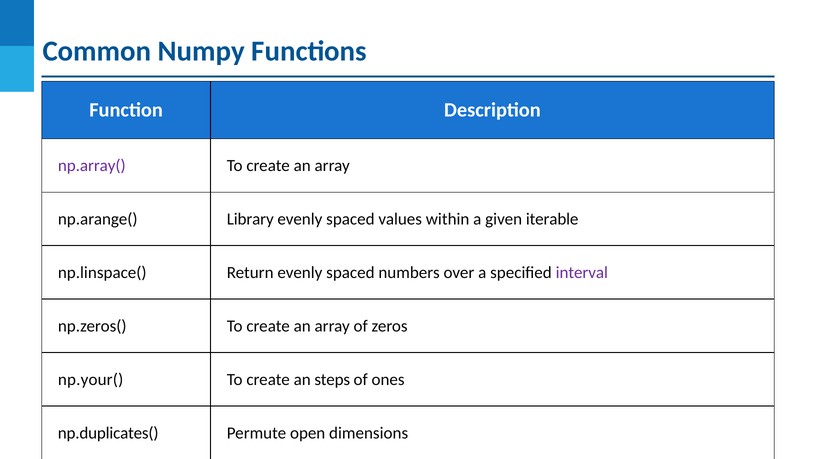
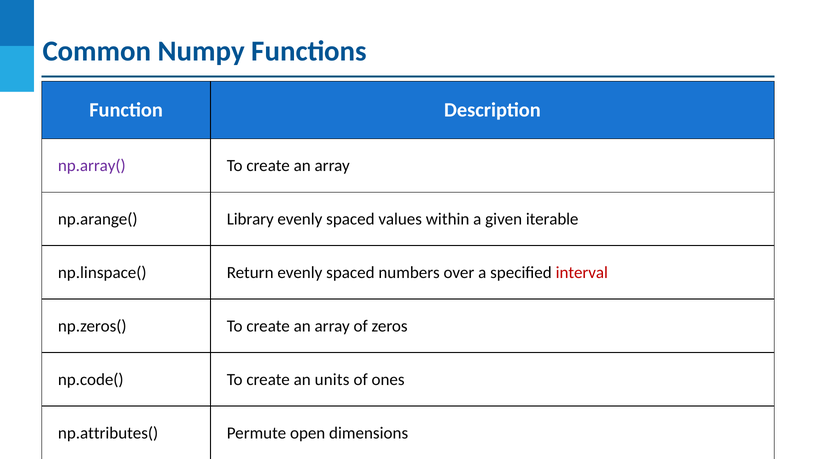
interval colour: purple -> red
np.your(: np.your( -> np.code(
steps: steps -> units
np.duplicates(: np.duplicates( -> np.attributes(
